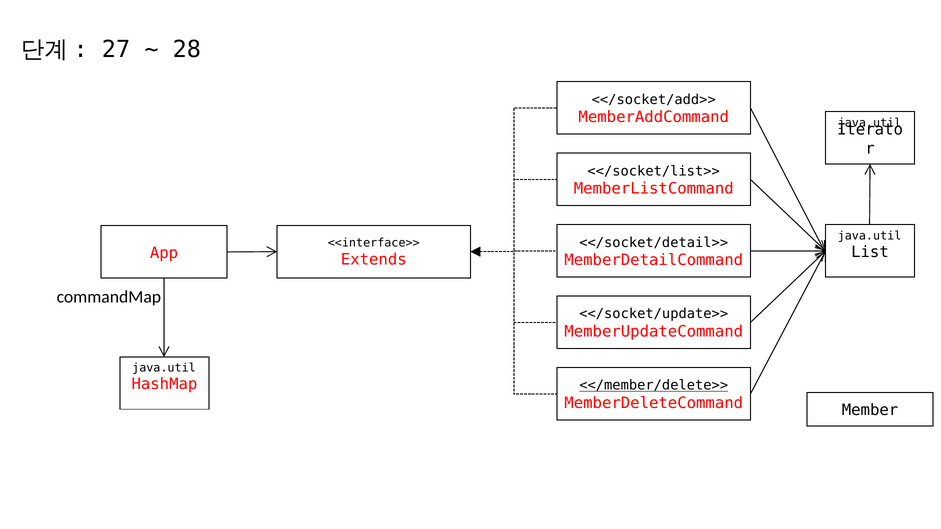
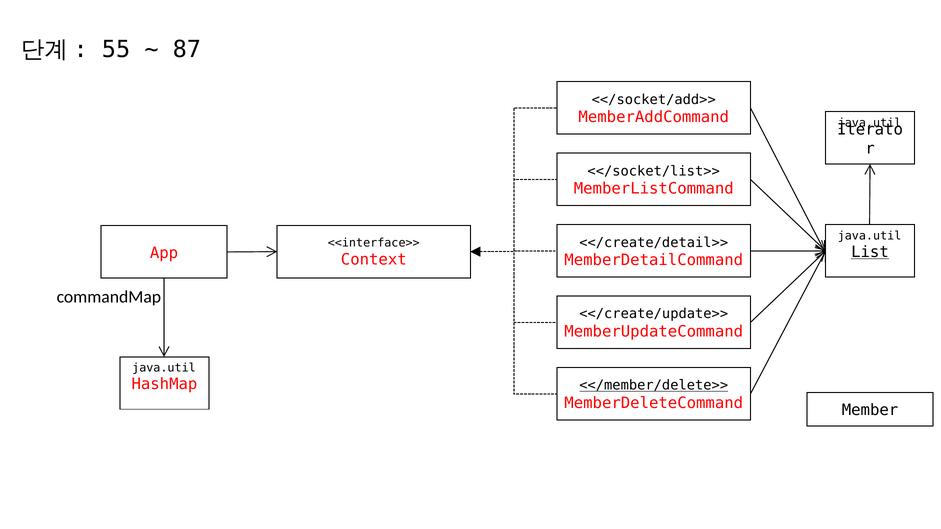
27: 27 -> 55
28: 28 -> 87
<</socket/detail>>: <</socket/detail>> -> <</create/detail>>
List underline: none -> present
Extends: Extends -> Context
<</socket/update>>: <</socket/update>> -> <</create/update>>
